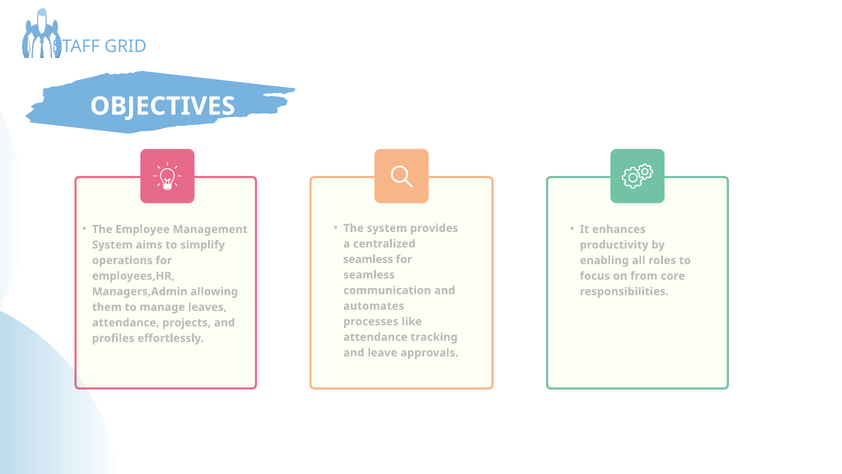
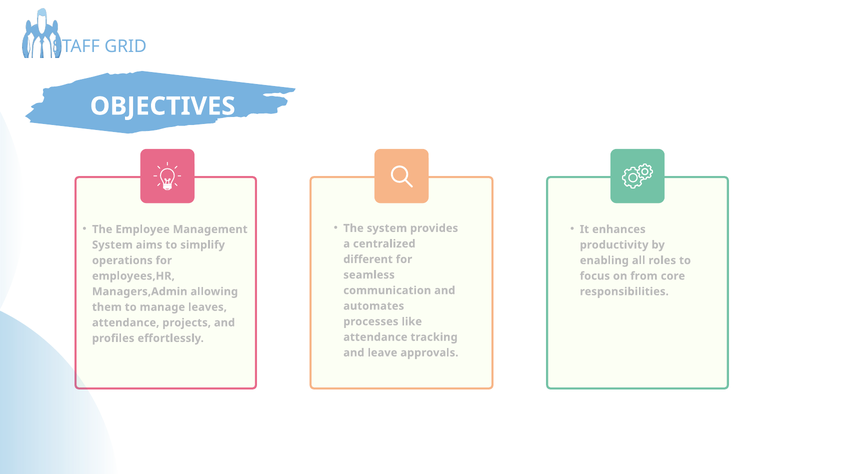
seamless at (368, 259): seamless -> different
